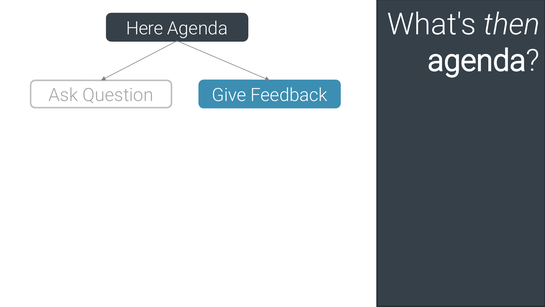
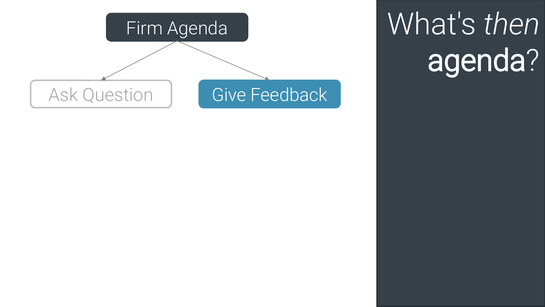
Here: Here -> Firm
